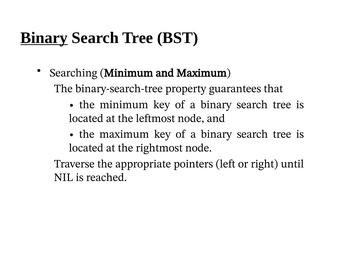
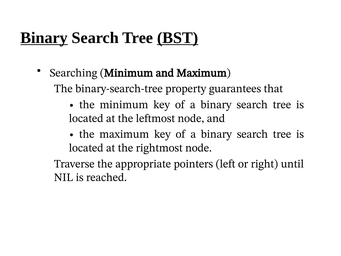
BST underline: none -> present
